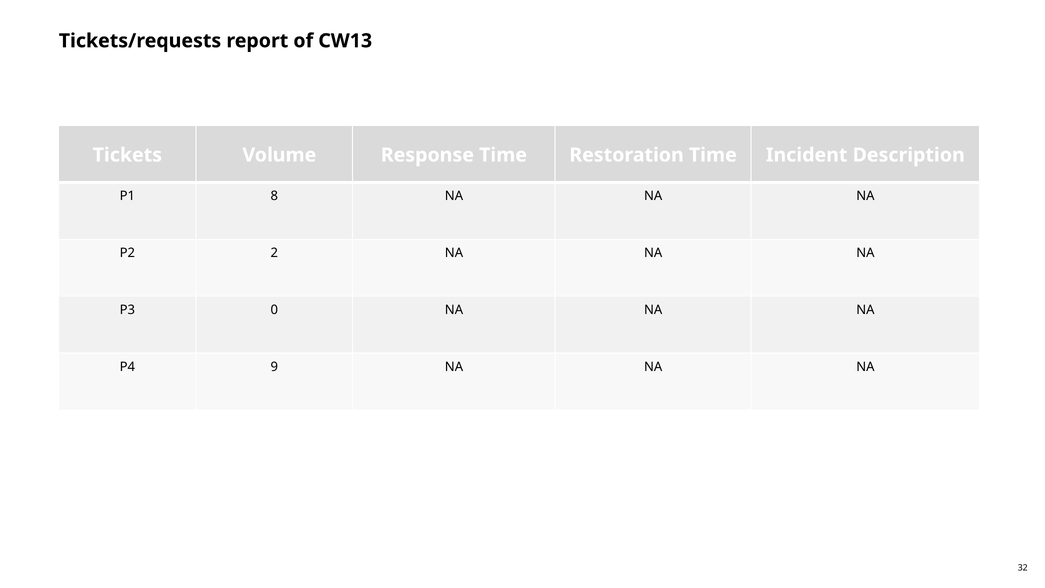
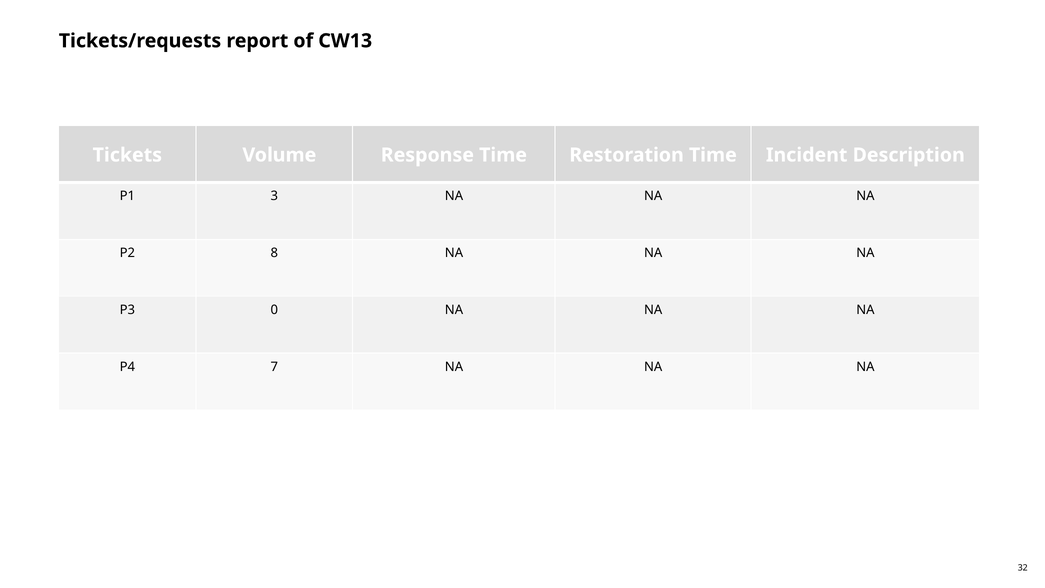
8: 8 -> 3
2: 2 -> 8
9: 9 -> 7
